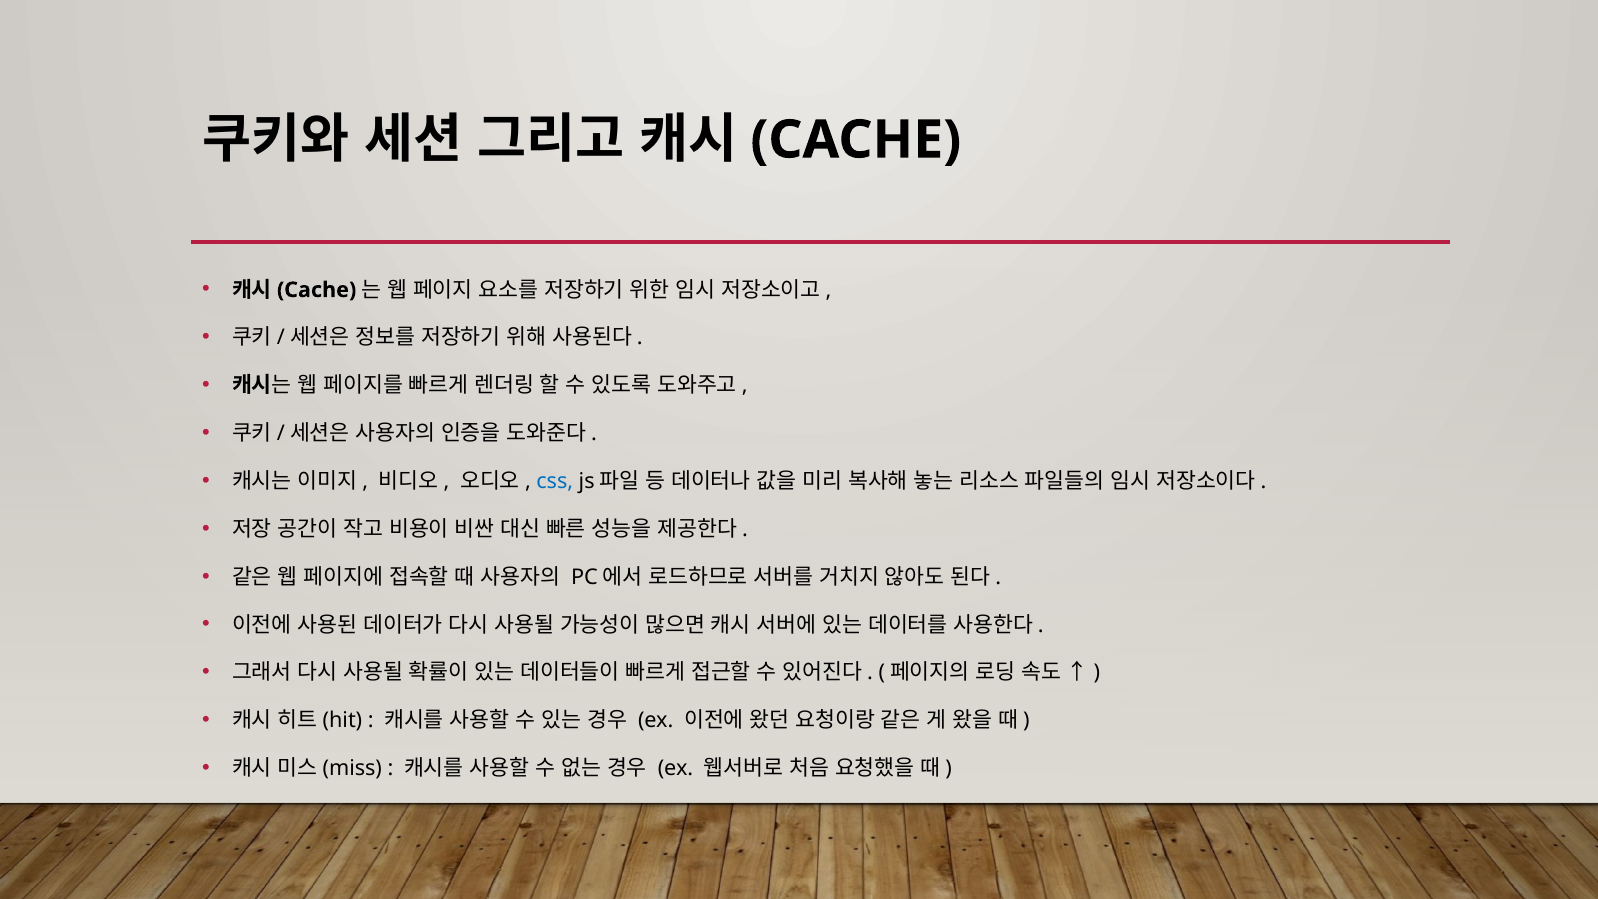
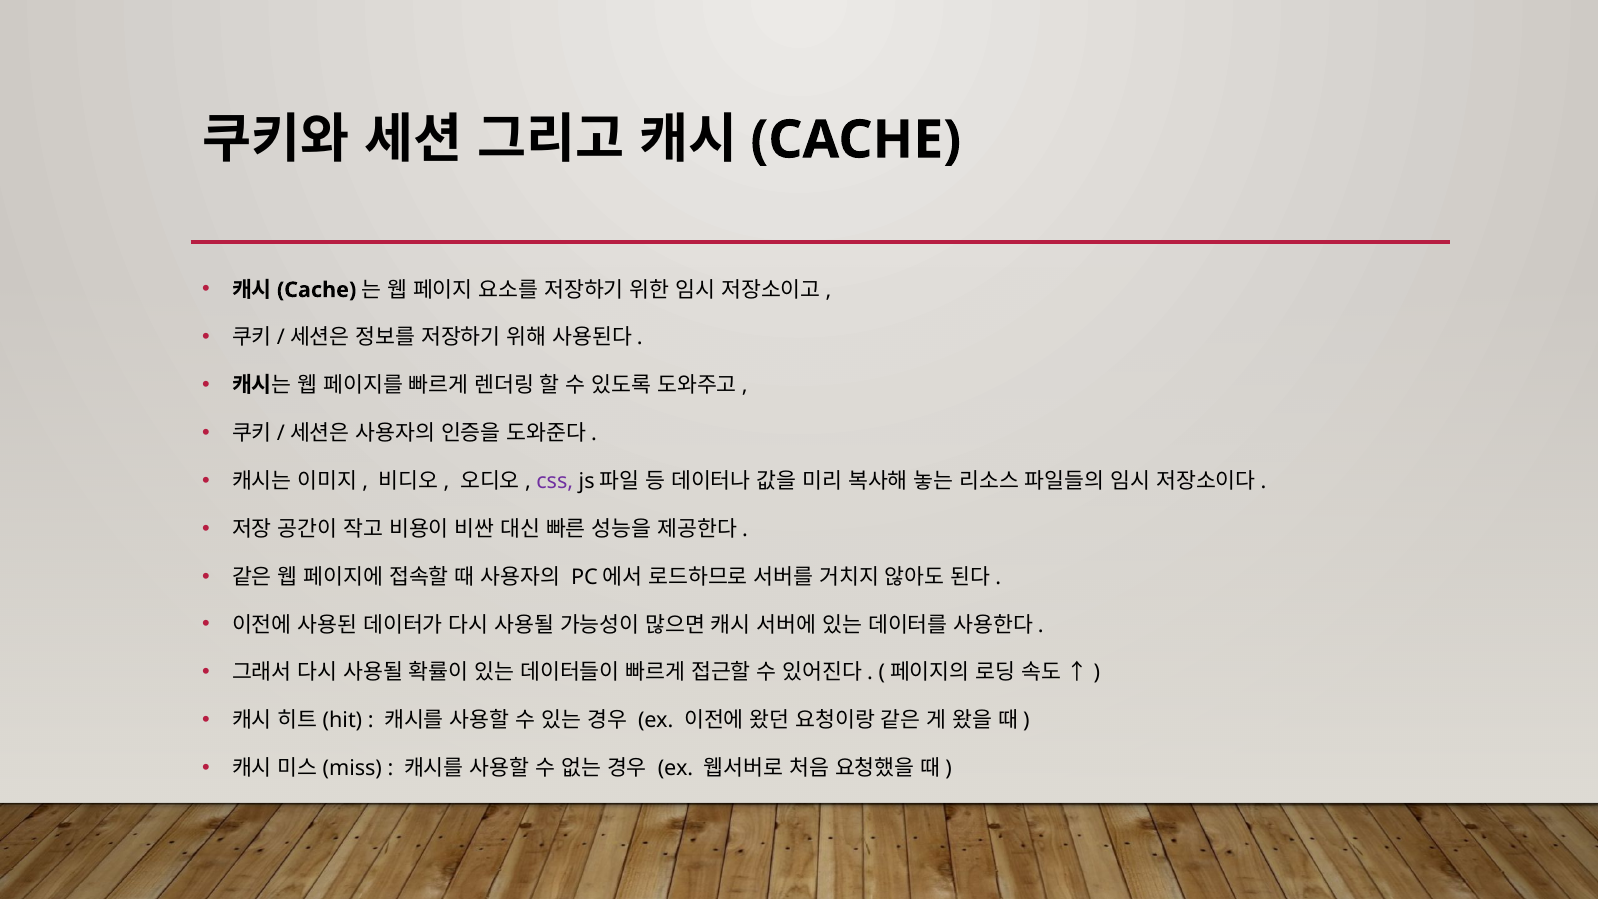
css colour: blue -> purple
